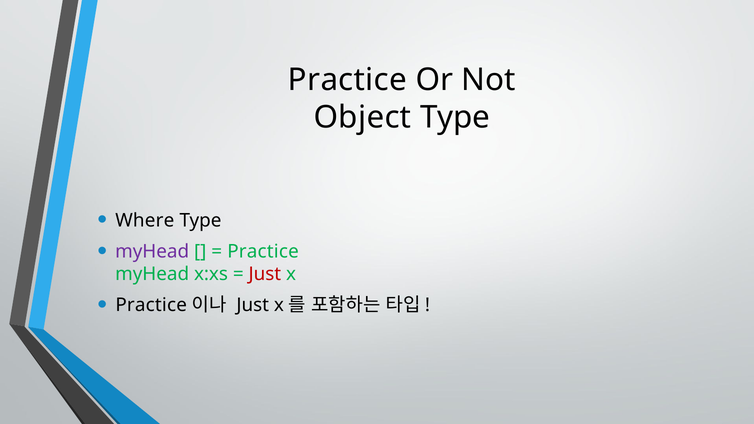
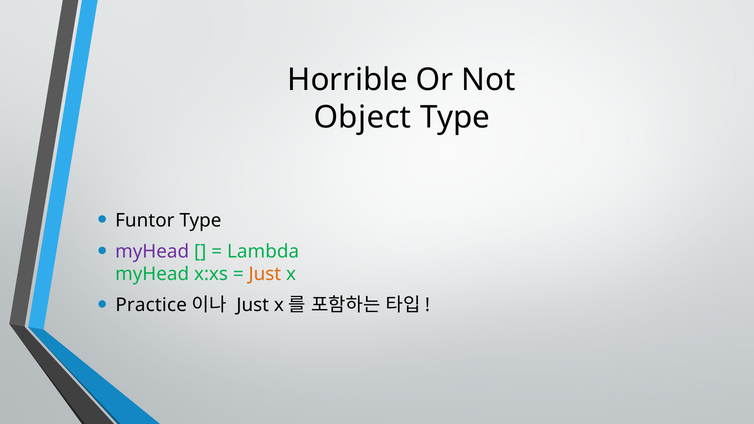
Practice at (347, 80): Practice -> Horrible
Where: Where -> Funtor
Practice at (263, 252): Practice -> Lambda
Just at (265, 274) colour: red -> orange
